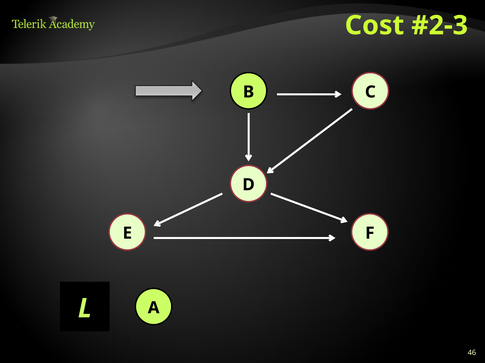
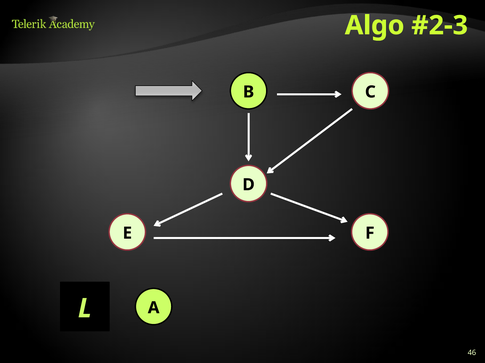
Cost: Cost -> Algo
